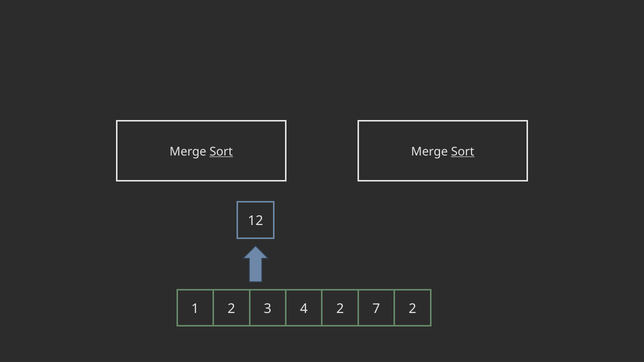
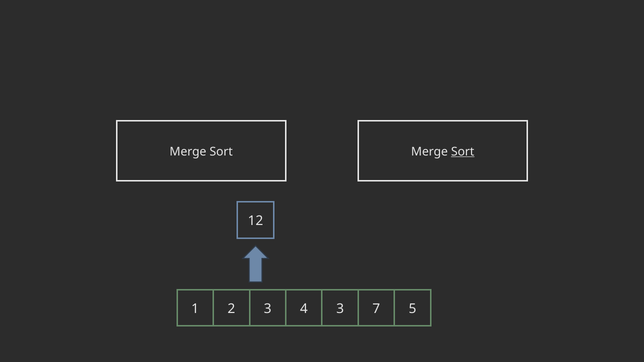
Sort at (221, 152) underline: present -> none
2 2: 2 -> 3
7 2: 2 -> 5
